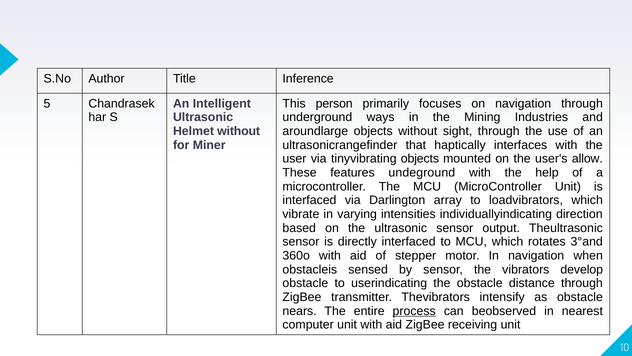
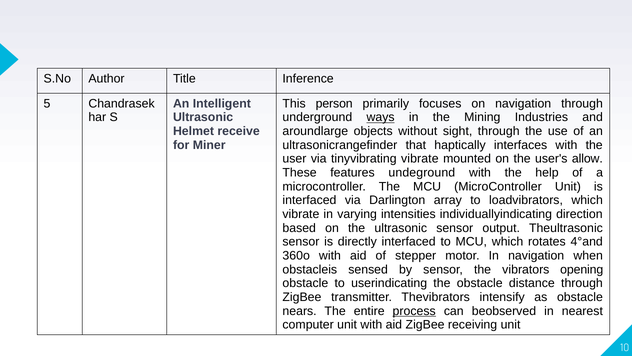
ways underline: none -> present
Helmet without: without -> receive
tinyvibrating objects: objects -> vibrate
3°and: 3°and -> 4°and
develop: develop -> opening
